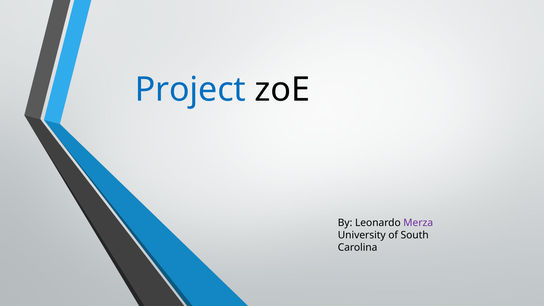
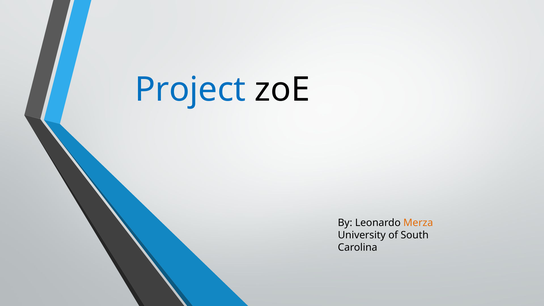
Merza colour: purple -> orange
